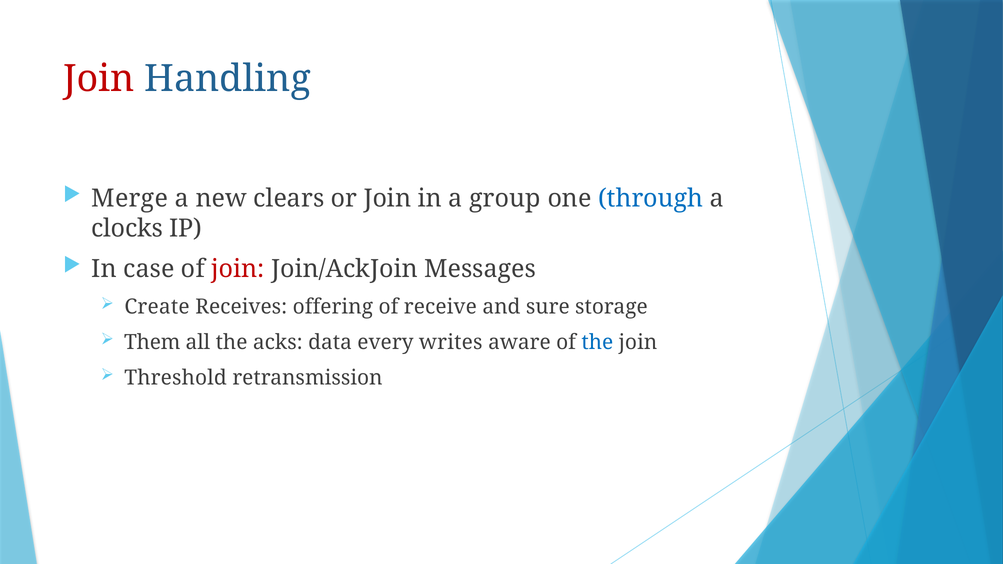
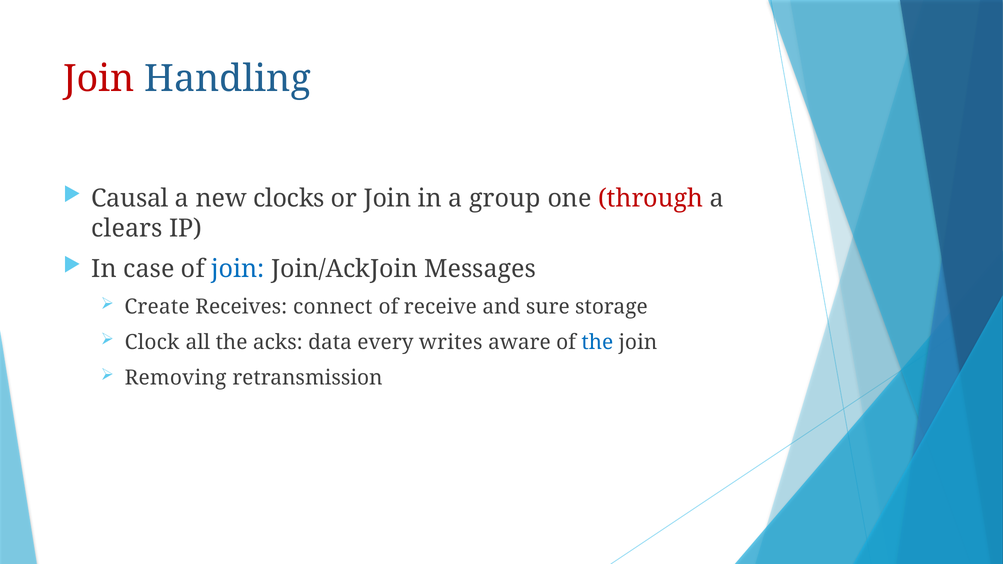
Merge: Merge -> Causal
clears: clears -> clocks
through colour: blue -> red
clocks: clocks -> clears
join at (238, 269) colour: red -> blue
offering: offering -> connect
Them: Them -> Clock
Threshold: Threshold -> Removing
